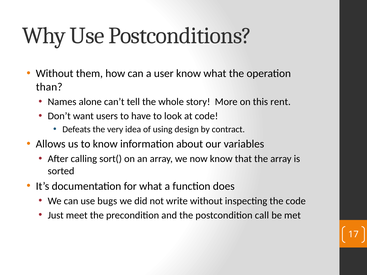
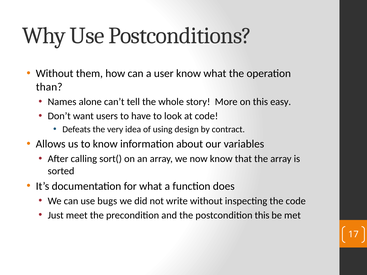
rent: rent -> easy
postcondition call: call -> this
